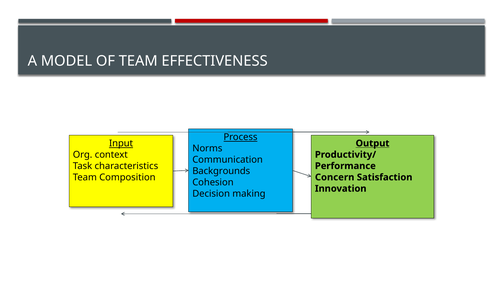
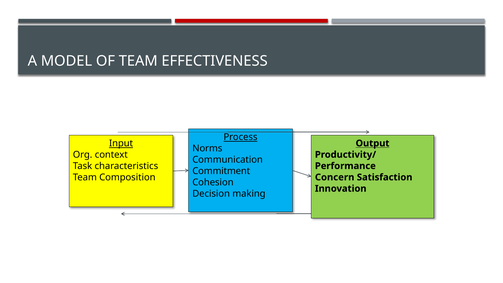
Backgrounds: Backgrounds -> Commitment
